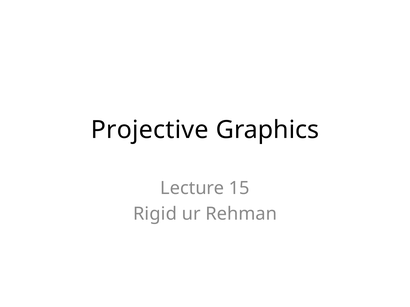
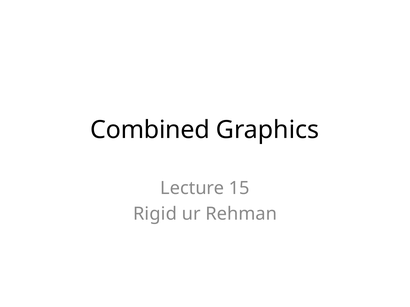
Projective: Projective -> Combined
